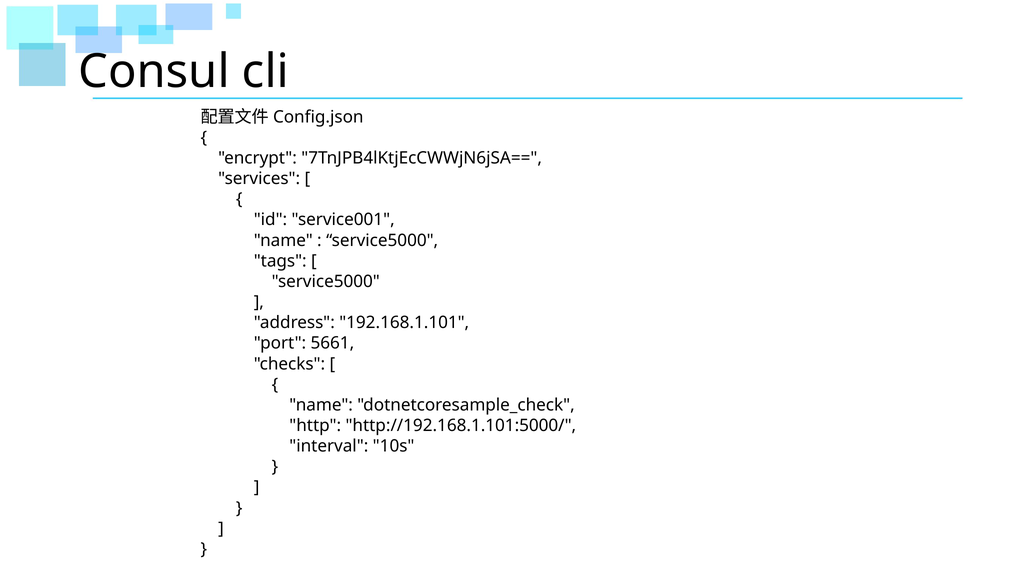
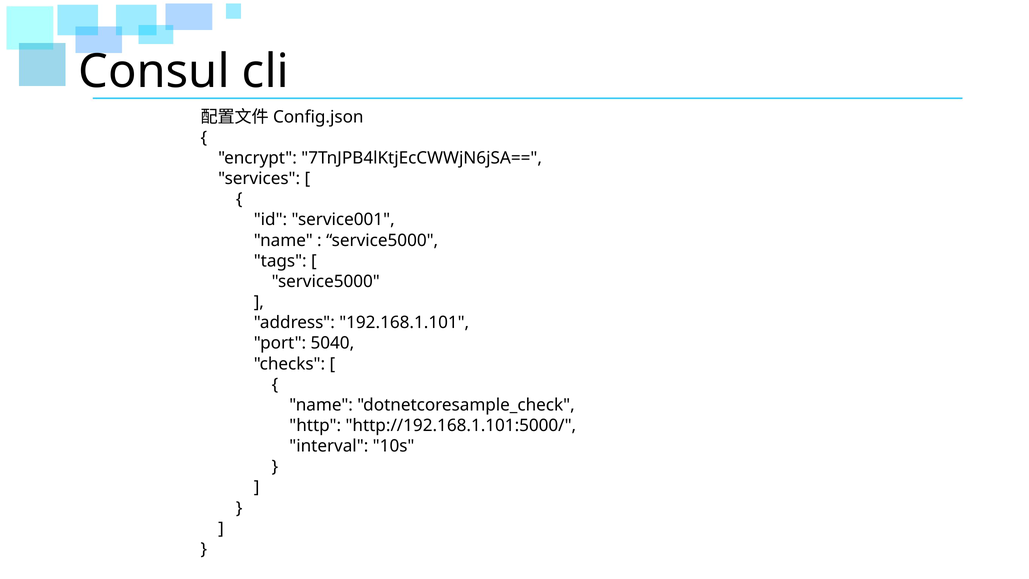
5661: 5661 -> 5040
